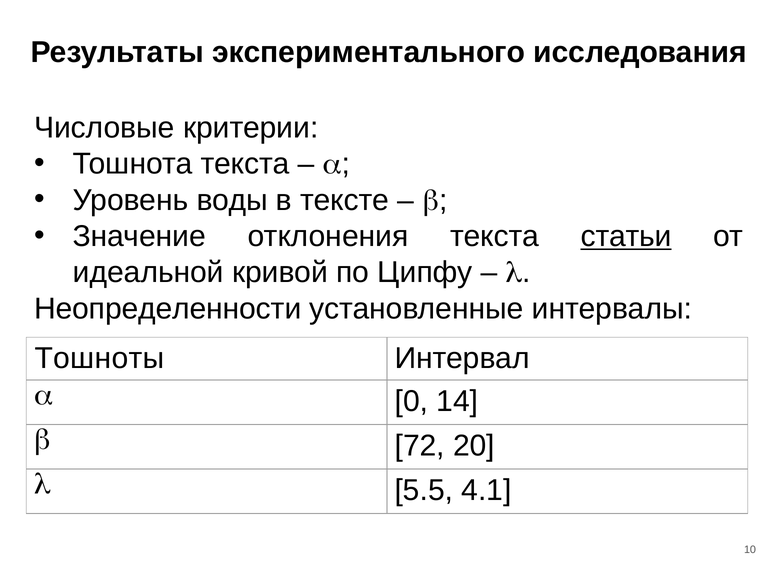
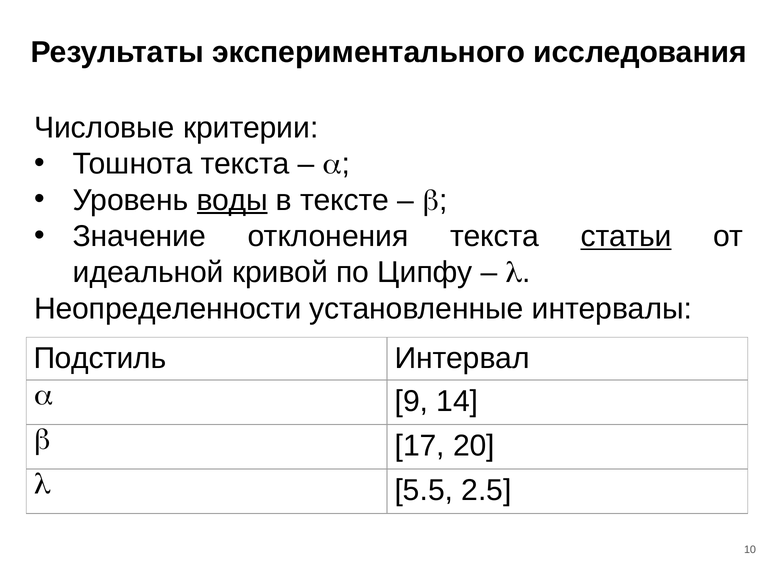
воды underline: none -> present
Тошноты: Тошноты -> Подстиль
0: 0 -> 9
72: 72 -> 17
4.1: 4.1 -> 2.5
